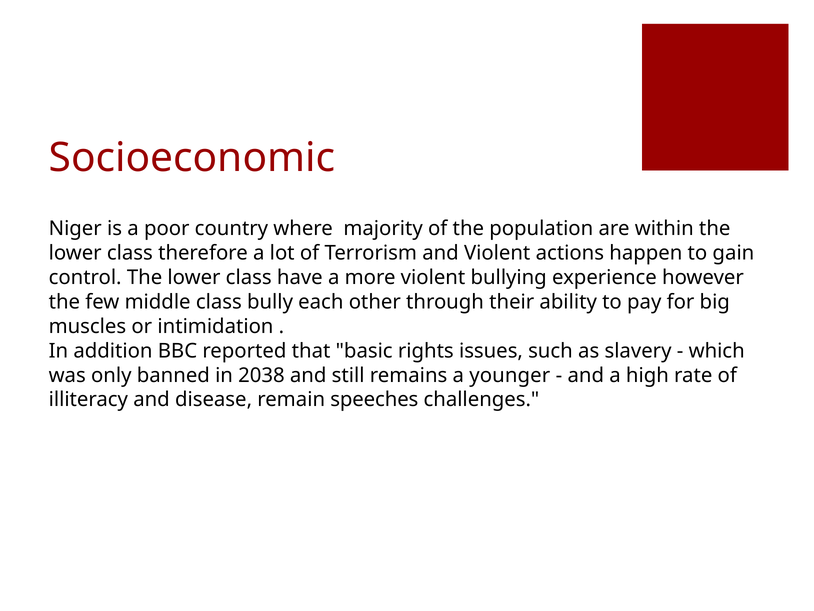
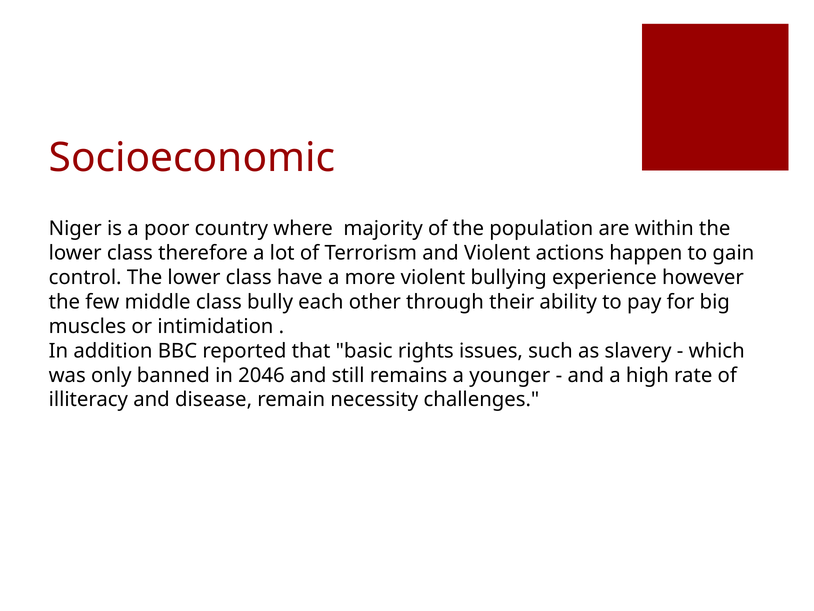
2038: 2038 -> 2046
speeches: speeches -> necessity
